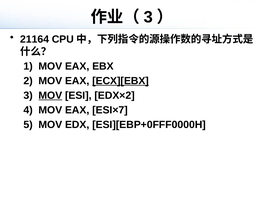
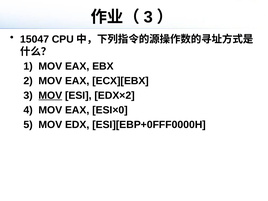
21164: 21164 -> 15047
ECX][EBX underline: present -> none
ESI×7: ESI×7 -> ESI×0
